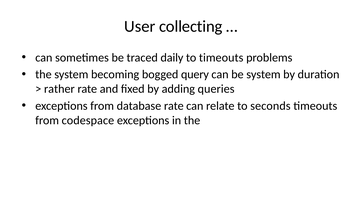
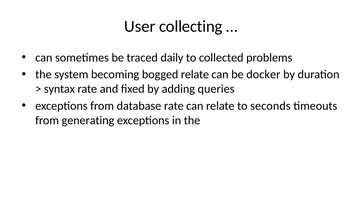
to timeouts: timeouts -> collected
bogged query: query -> relate
be system: system -> docker
rather: rather -> syntax
codespace: codespace -> generating
